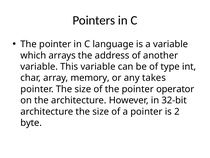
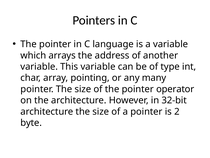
memory: memory -> pointing
takes: takes -> many
